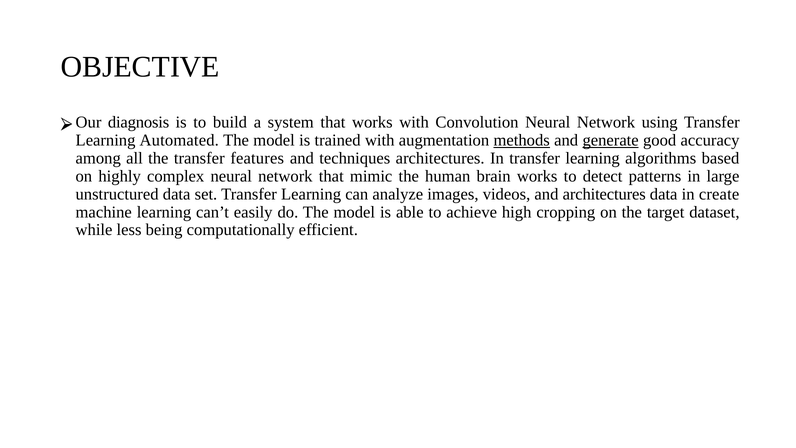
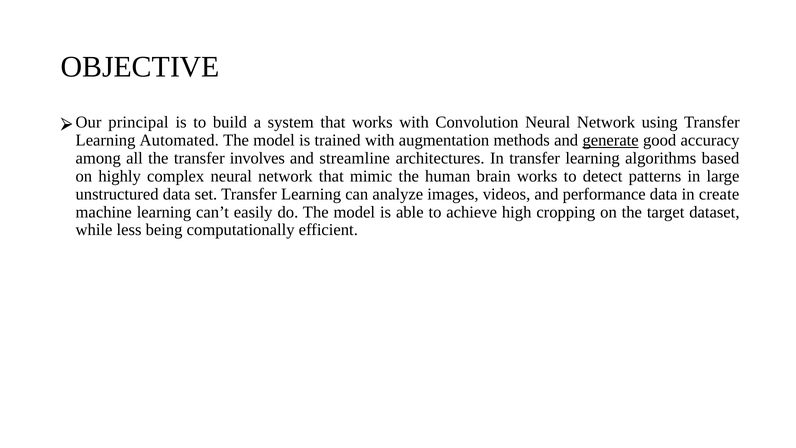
diagnosis: diagnosis -> principal
methods underline: present -> none
features: features -> involves
techniques: techniques -> streamline
and architectures: architectures -> performance
